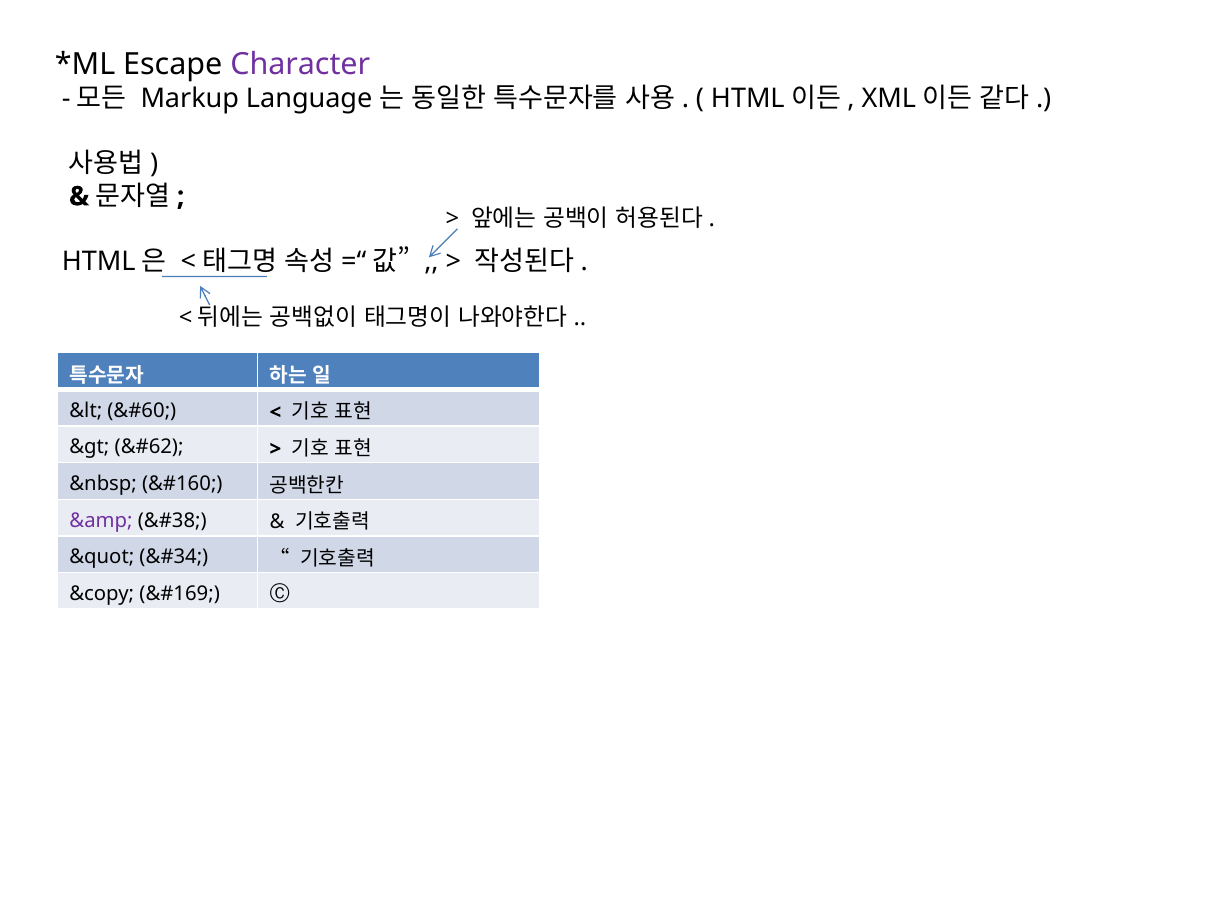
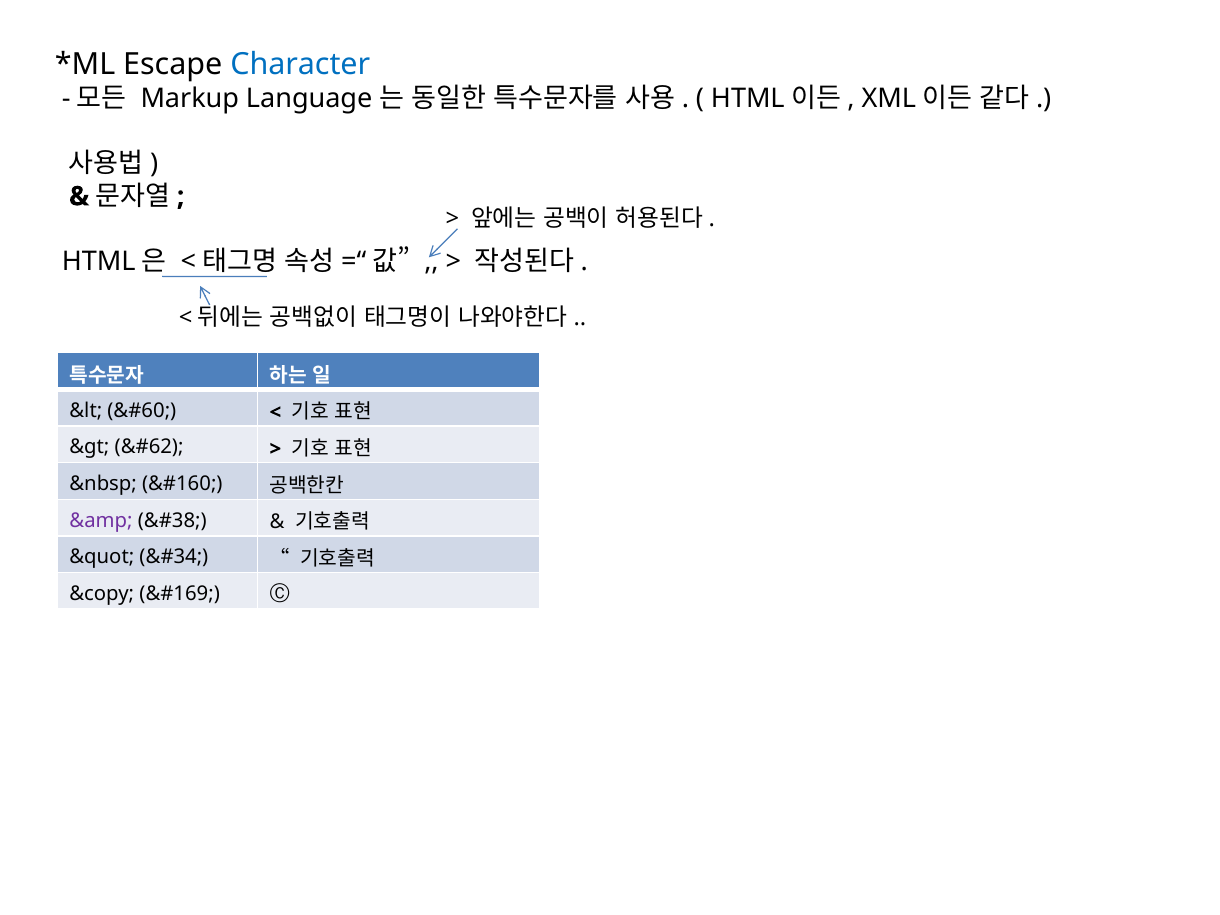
Character colour: purple -> blue
